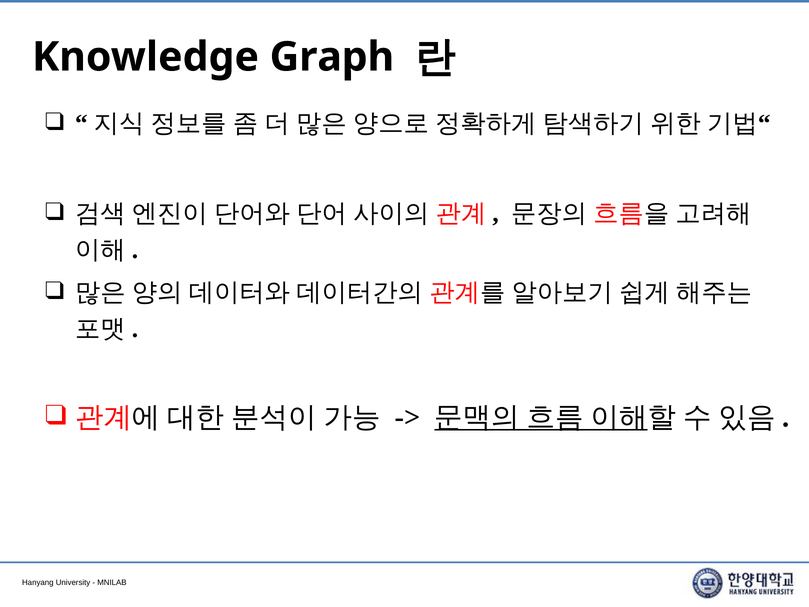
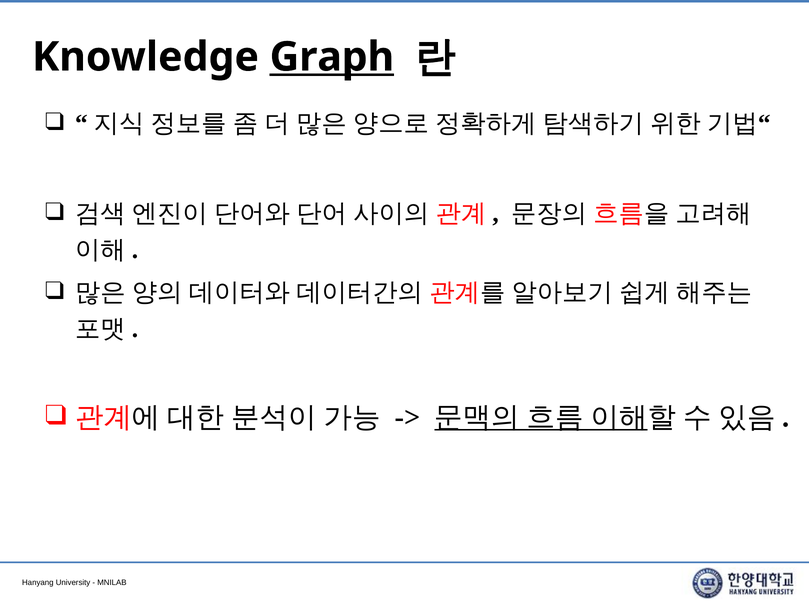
Graph underline: none -> present
